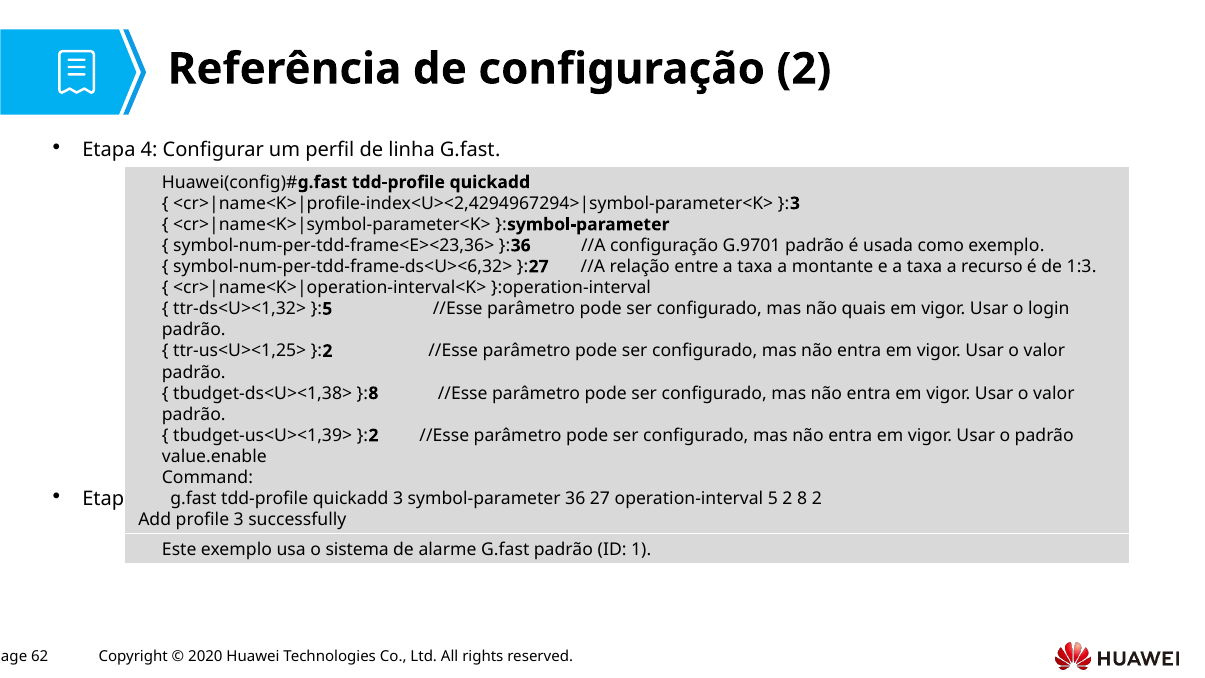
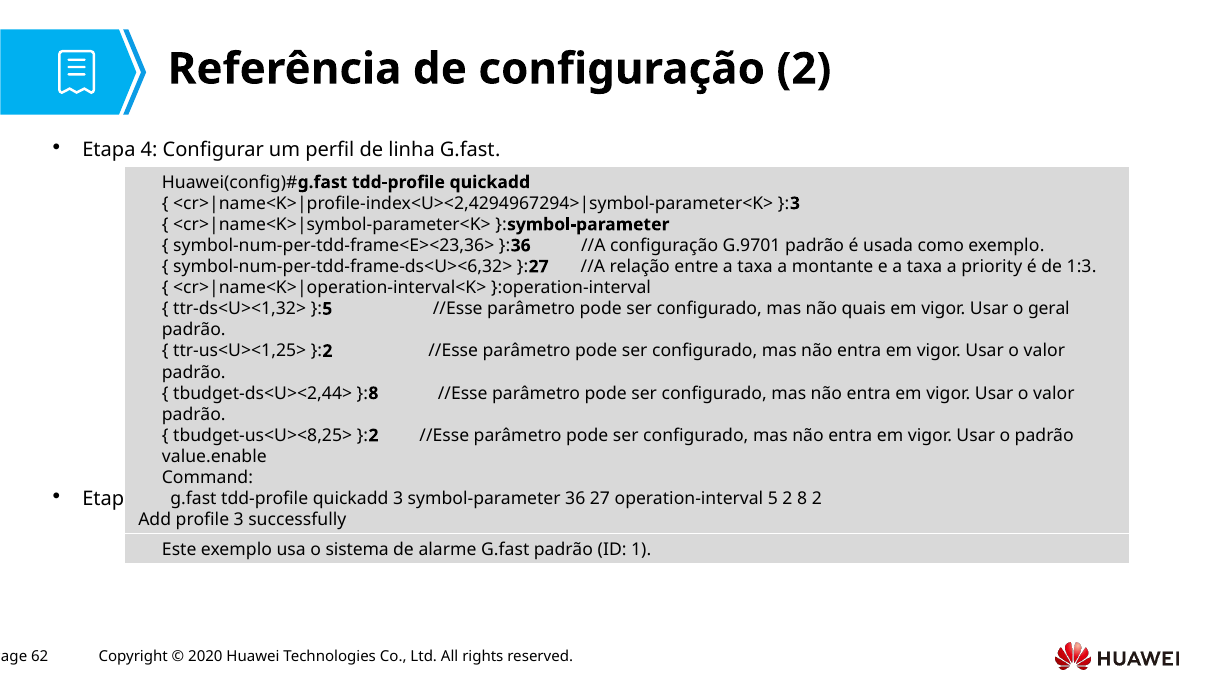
recurso: recurso -> priority
login: login -> geral
tbudget-ds<U><1,38>: tbudget-ds<U><1,38> -> tbudget-ds<U><2,44>
tbudget-us<U><1,39>: tbudget-us<U><1,39> -> tbudget-us<U><8,25>
